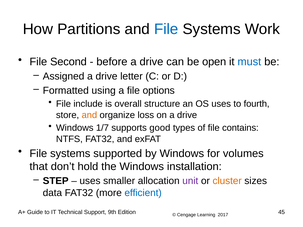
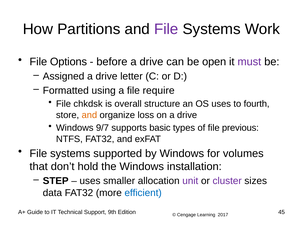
File at (166, 29) colour: blue -> purple
Second: Second -> Options
must colour: blue -> purple
options: options -> require
include: include -> chkdsk
1/7: 1/7 -> 9/7
good: good -> basic
contains: contains -> previous
cluster colour: orange -> purple
